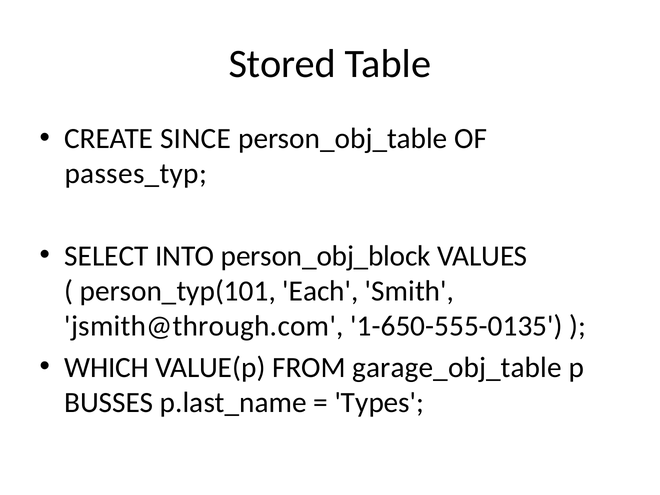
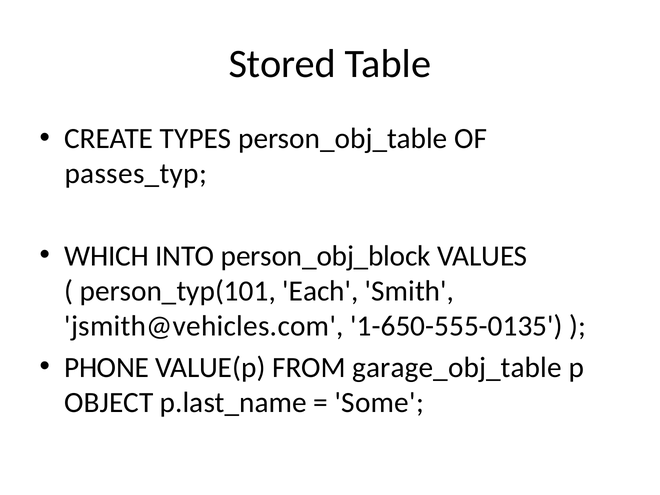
SINCE: SINCE -> TYPES
SELECT: SELECT -> WHICH
jsmith@through.com: jsmith@through.com -> jsmith@vehicles.com
WHICH: WHICH -> PHONE
BUSSES: BUSSES -> OBJECT
Types: Types -> Some
